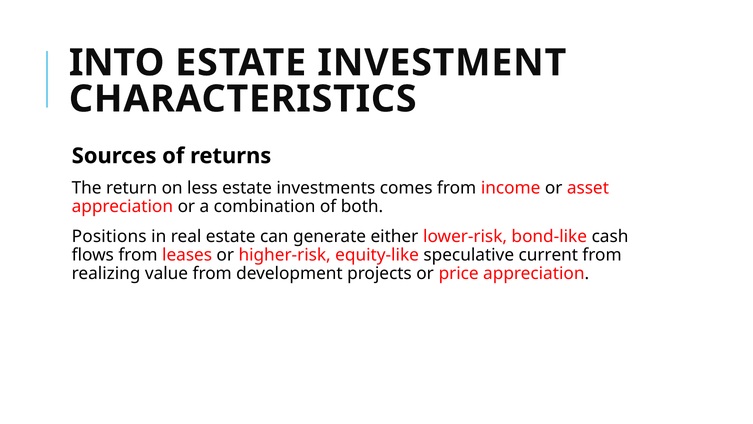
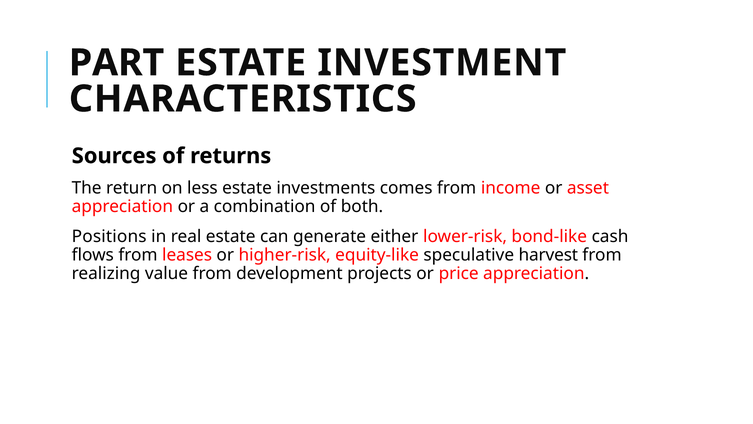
INTO: INTO -> PART
current: current -> harvest
